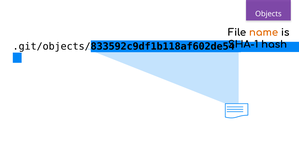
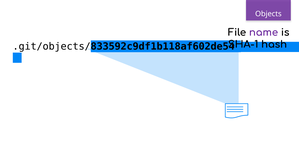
name colour: orange -> purple
